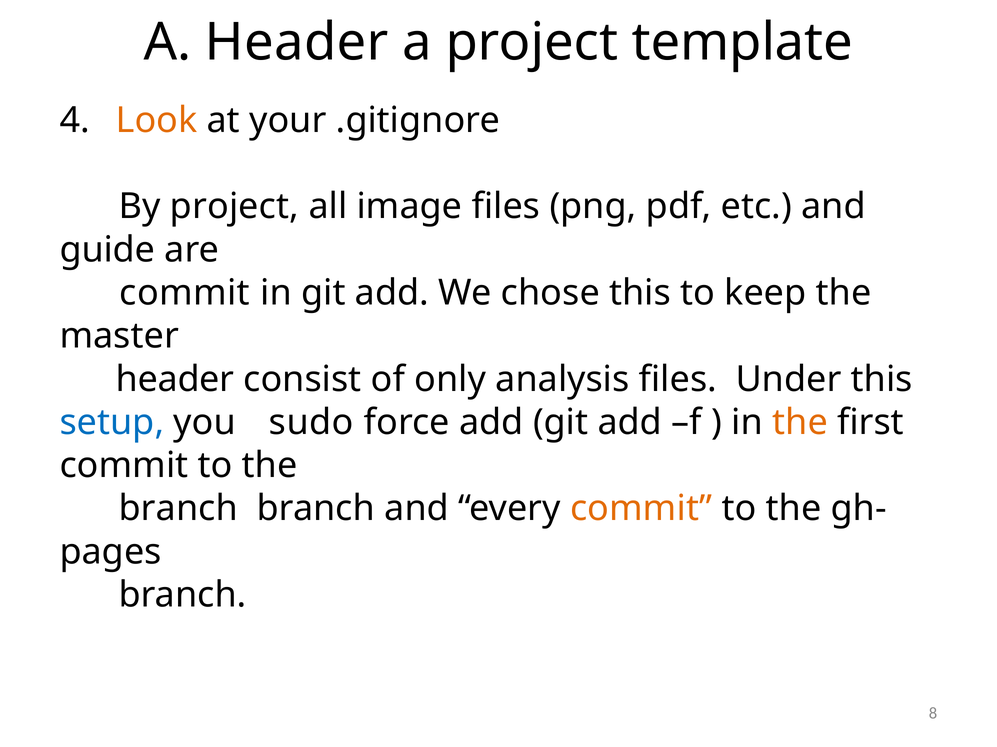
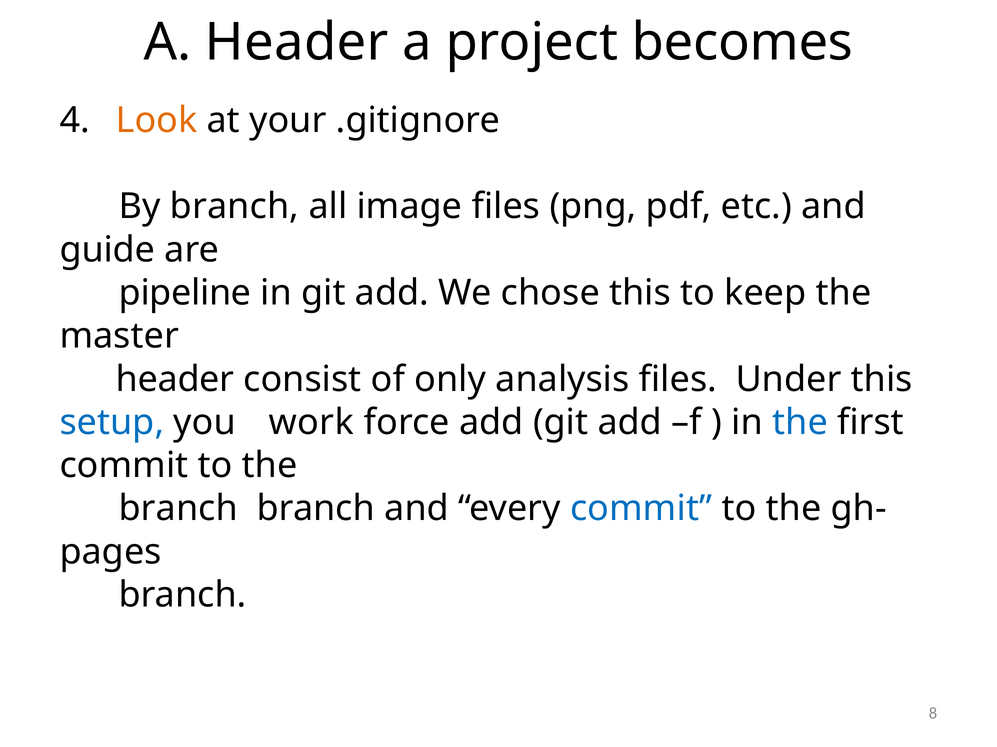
template: template -> becomes
By project: project -> branch
commit at (185, 293): commit -> pipeline
sudo: sudo -> work
the at (800, 423) colour: orange -> blue
commit at (641, 509) colour: orange -> blue
